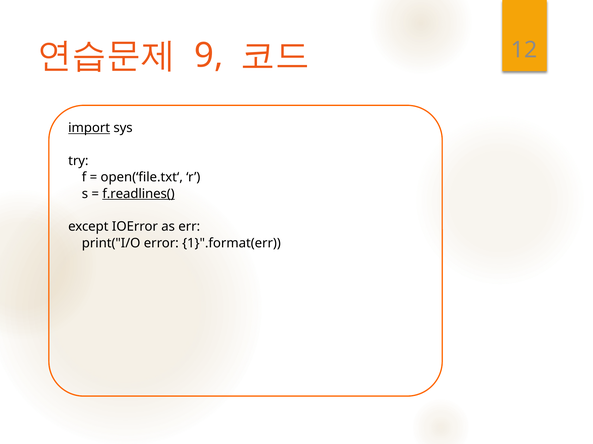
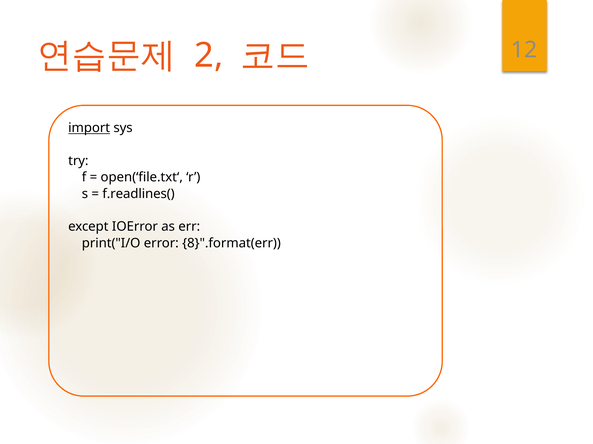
9: 9 -> 2
f.readlines( underline: present -> none
1}".format(err: 1}".format(err -> 8}".format(err
